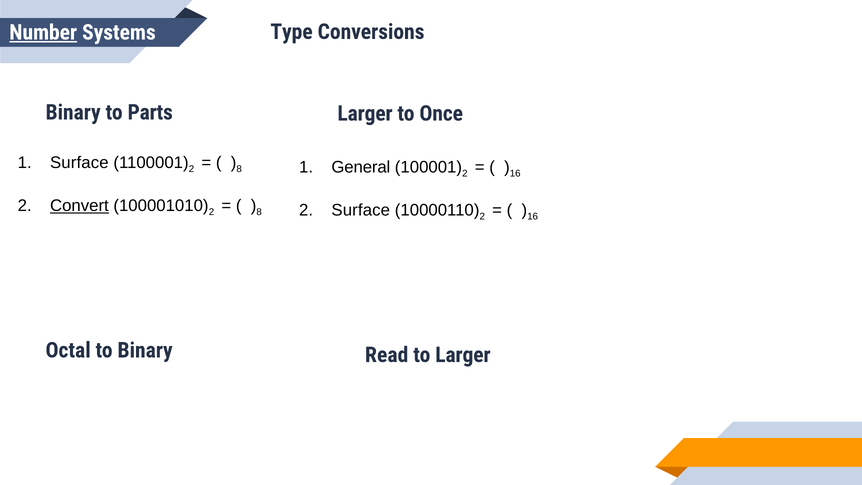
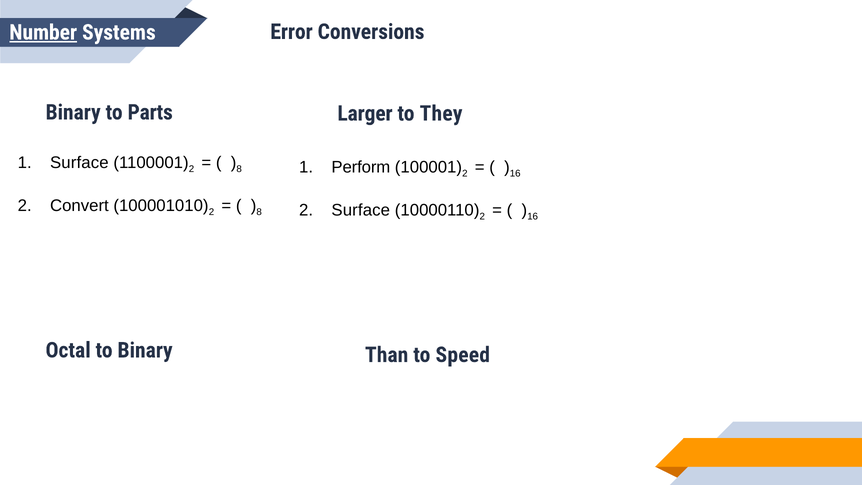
Type: Type -> Error
Once: Once -> They
General: General -> Perform
Convert underline: present -> none
Read: Read -> Than
to Larger: Larger -> Speed
